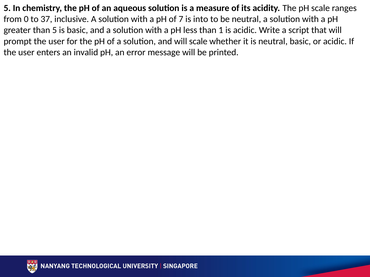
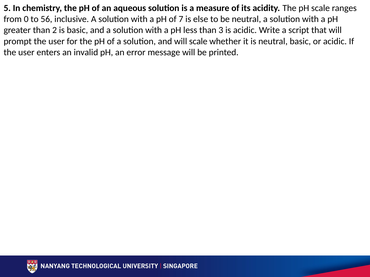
37: 37 -> 56
into: into -> else
than 5: 5 -> 2
1: 1 -> 3
